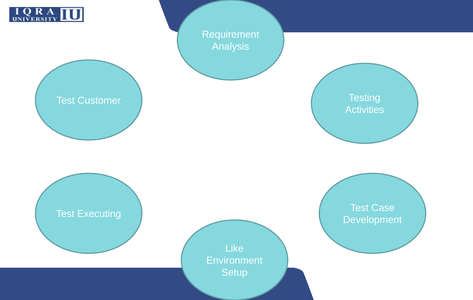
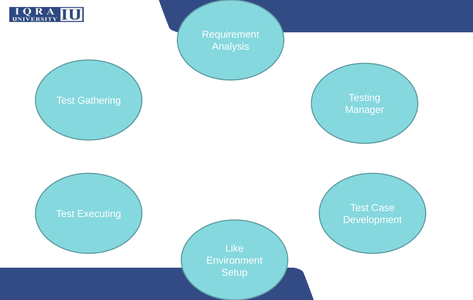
Customer: Customer -> Gathering
Activities: Activities -> Manager
